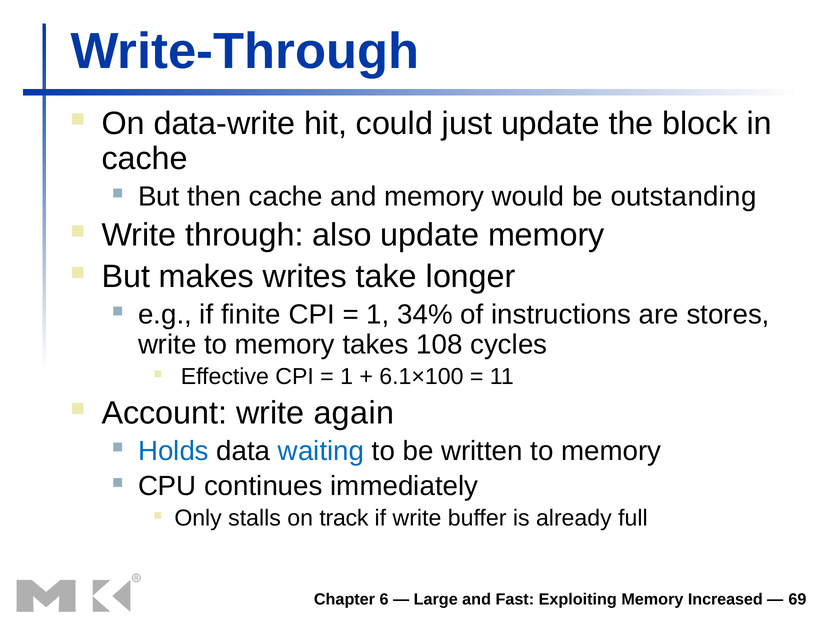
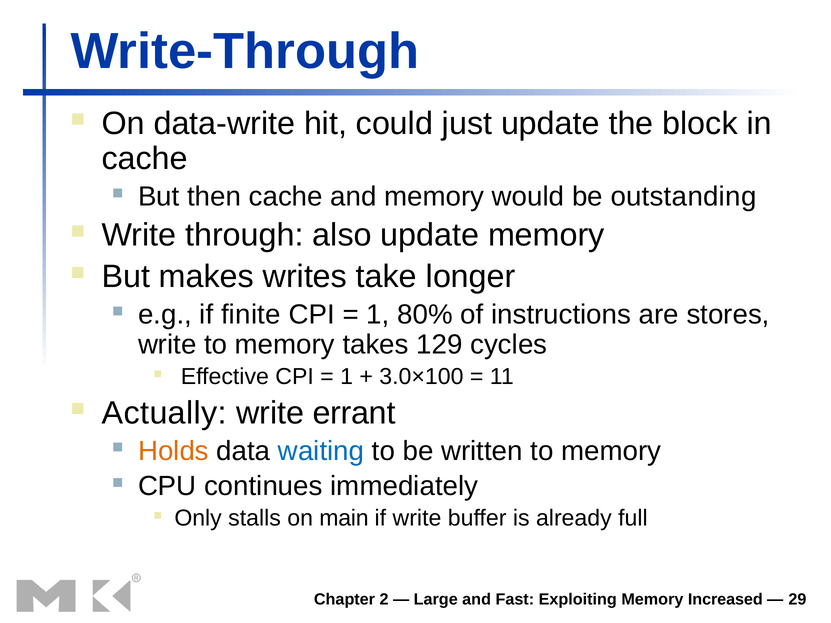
34%: 34% -> 80%
108: 108 -> 129
6.1×100: 6.1×100 -> 3.0×100
Account: Account -> Actually
again: again -> errant
Holds colour: blue -> orange
track: track -> main
6: 6 -> 2
69: 69 -> 29
